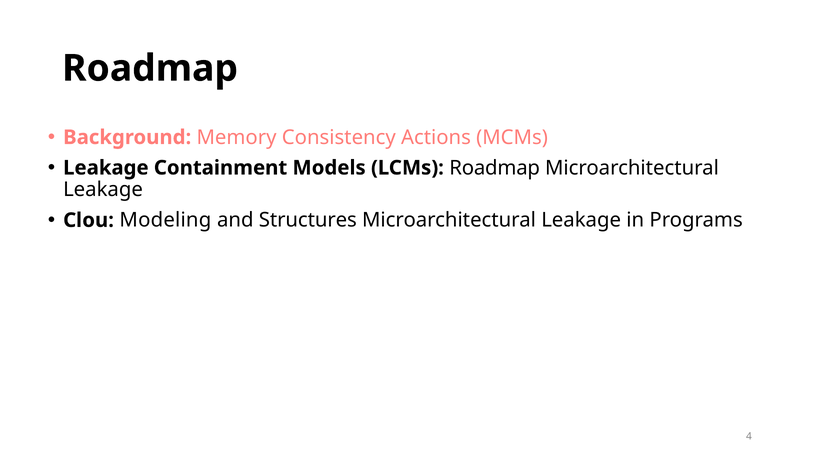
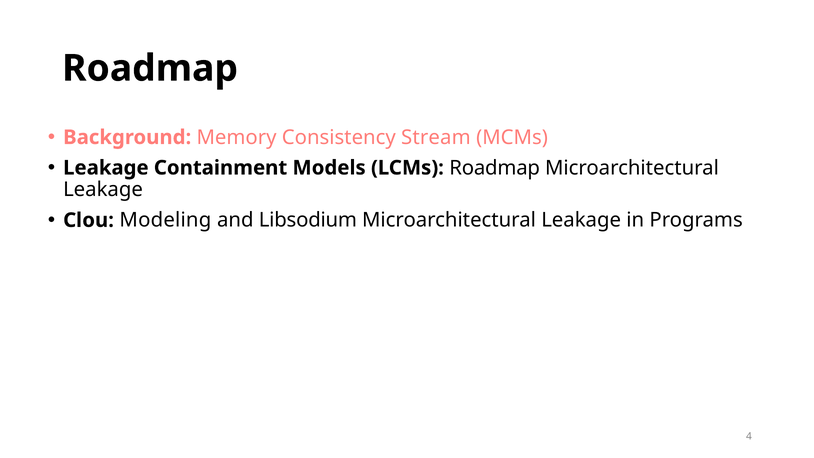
Actions: Actions -> Stream
Structures: Structures -> Libsodium
